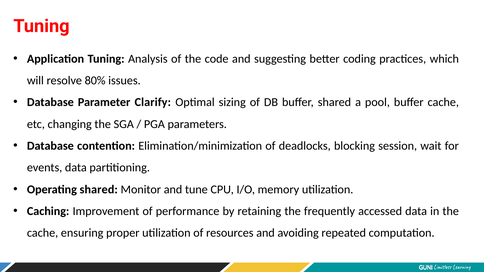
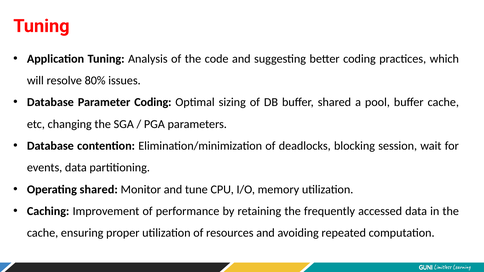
Parameter Clarify: Clarify -> Coding
